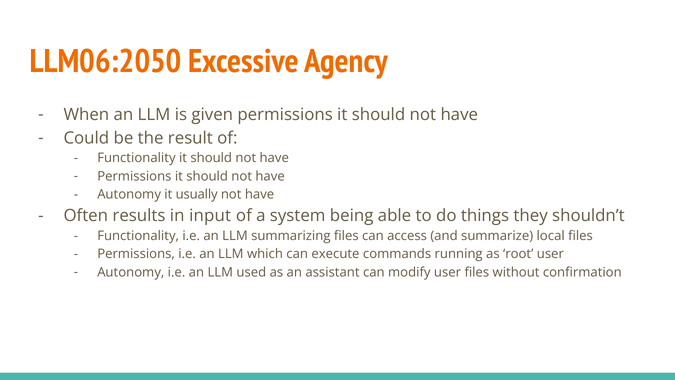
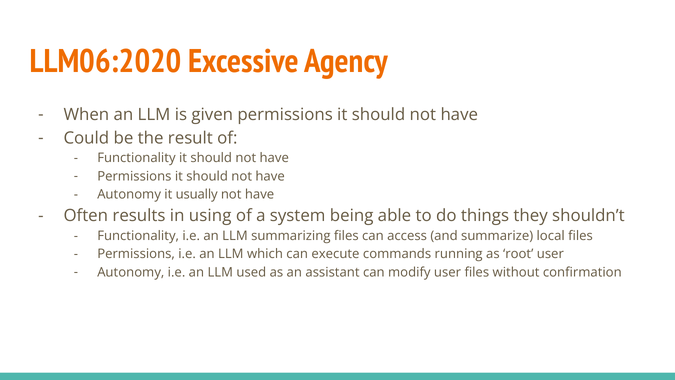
LLM06:2050: LLM06:2050 -> LLM06:2020
input: input -> using
